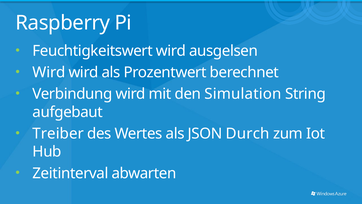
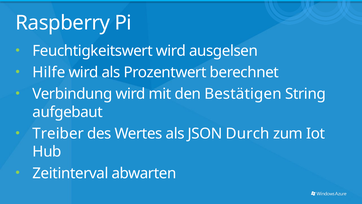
Wird at (49, 72): Wird -> Hilfe
Simulation: Simulation -> Bestätigen
